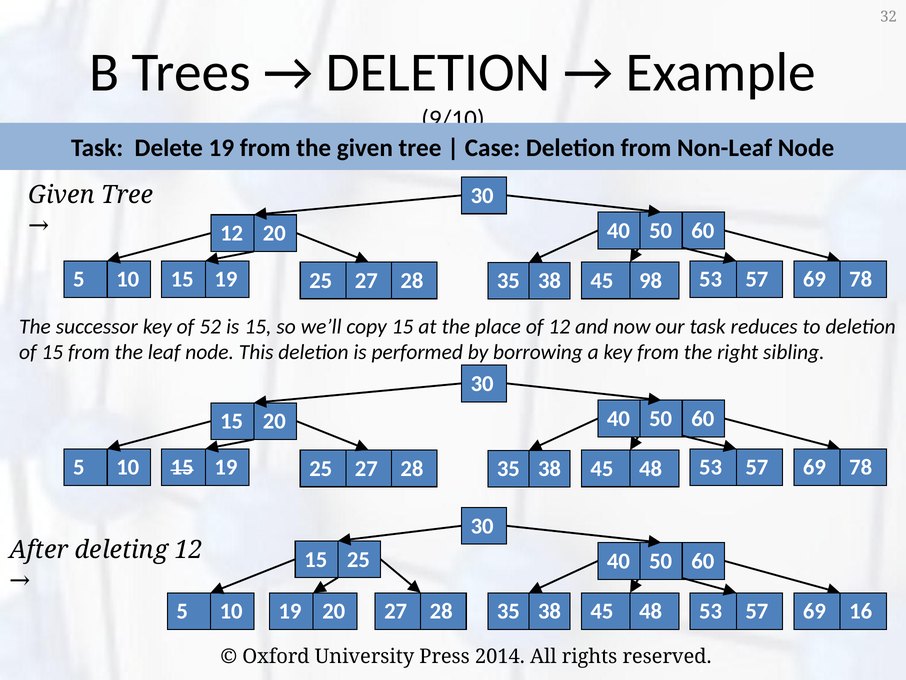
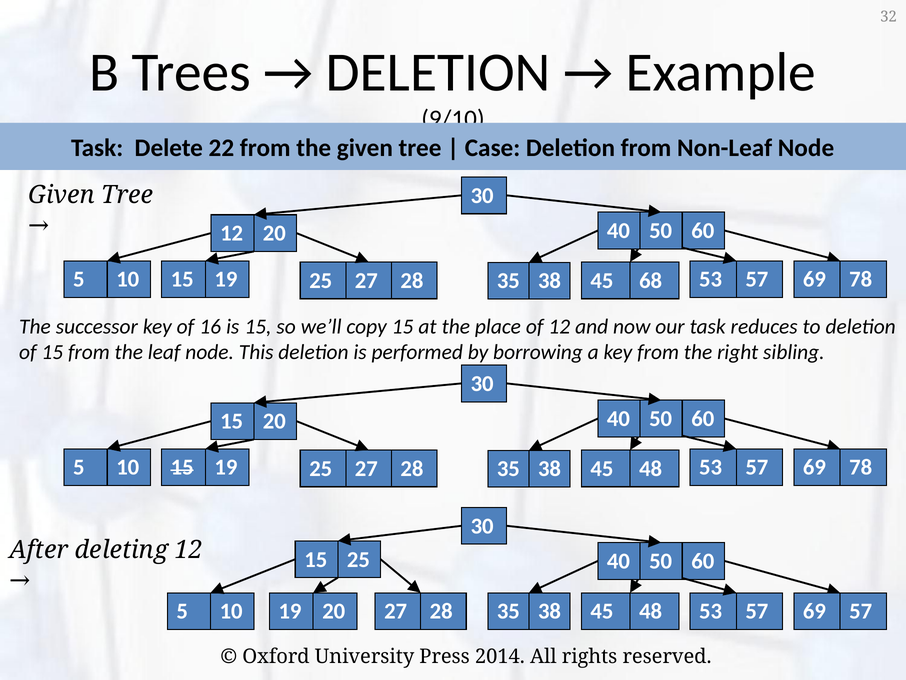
Delete 19: 19 -> 22
98: 98 -> 68
52: 52 -> 16
69 16: 16 -> 57
